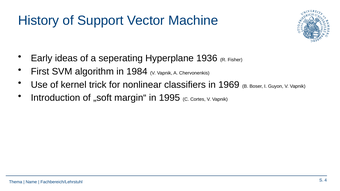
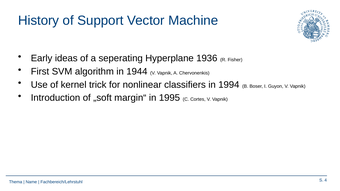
1984: 1984 -> 1944
1969: 1969 -> 1994
